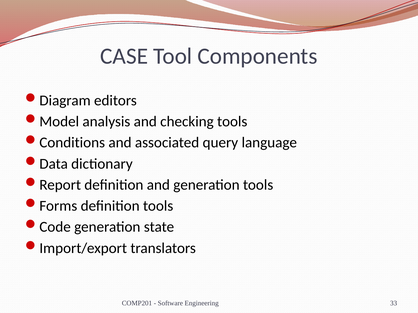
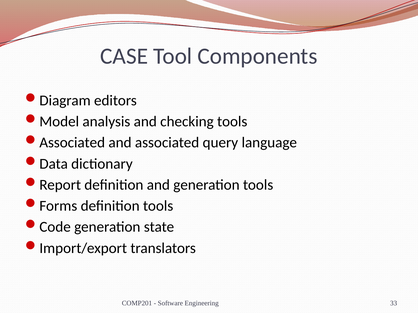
Conditions at (72, 143): Conditions -> Associated
